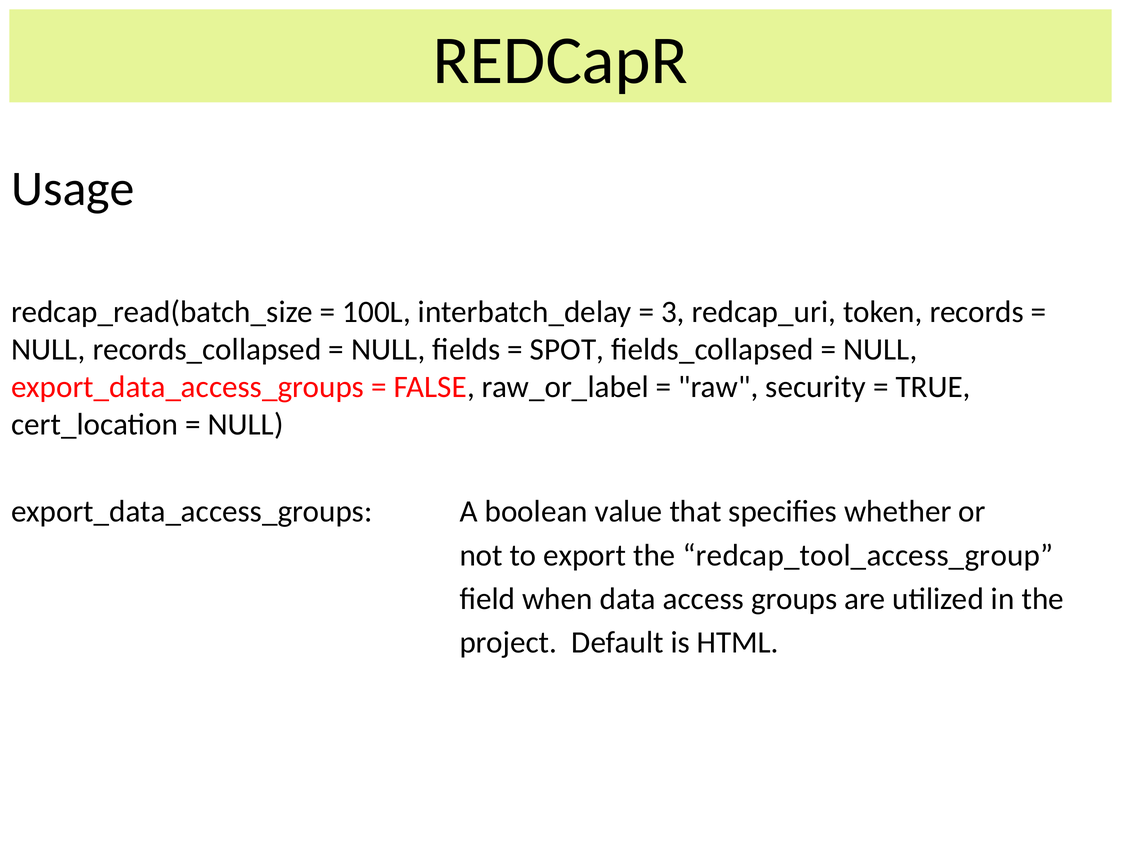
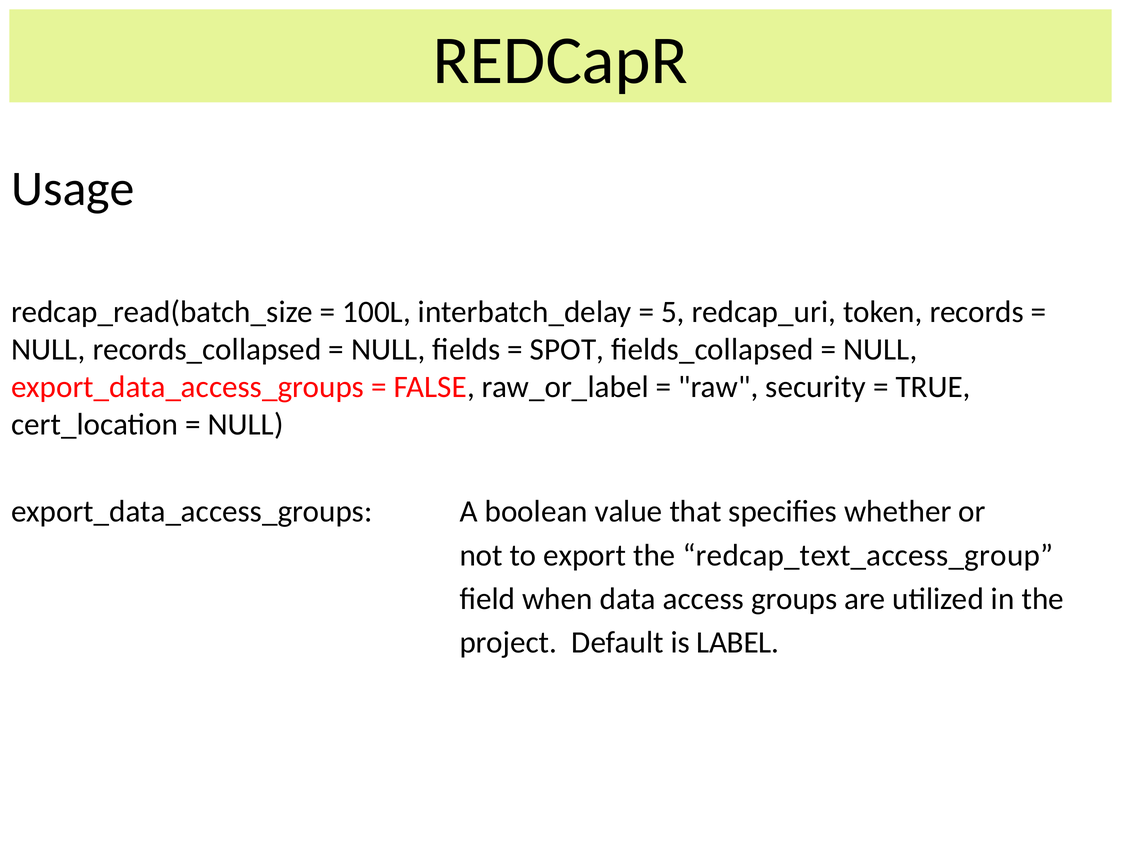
3: 3 -> 5
redcap_tool_access_group: redcap_tool_access_group -> redcap_text_access_group
HTML: HTML -> LABEL
